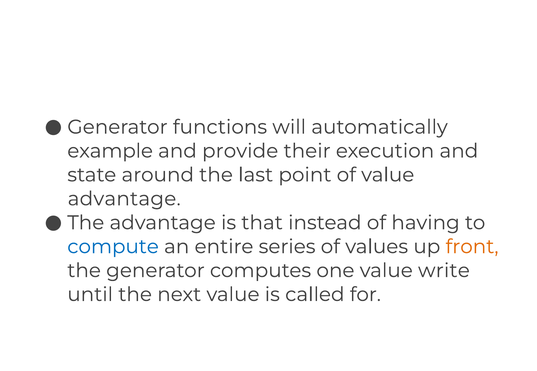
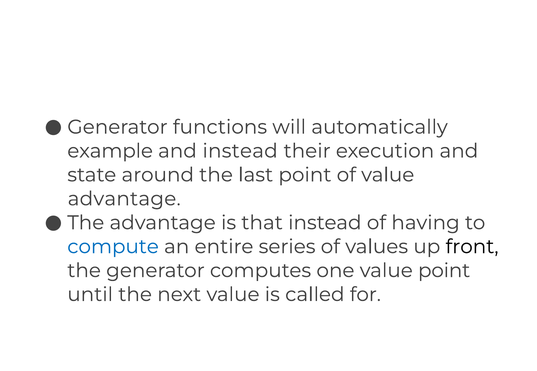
and provide: provide -> instead
front colour: orange -> black
value write: write -> point
